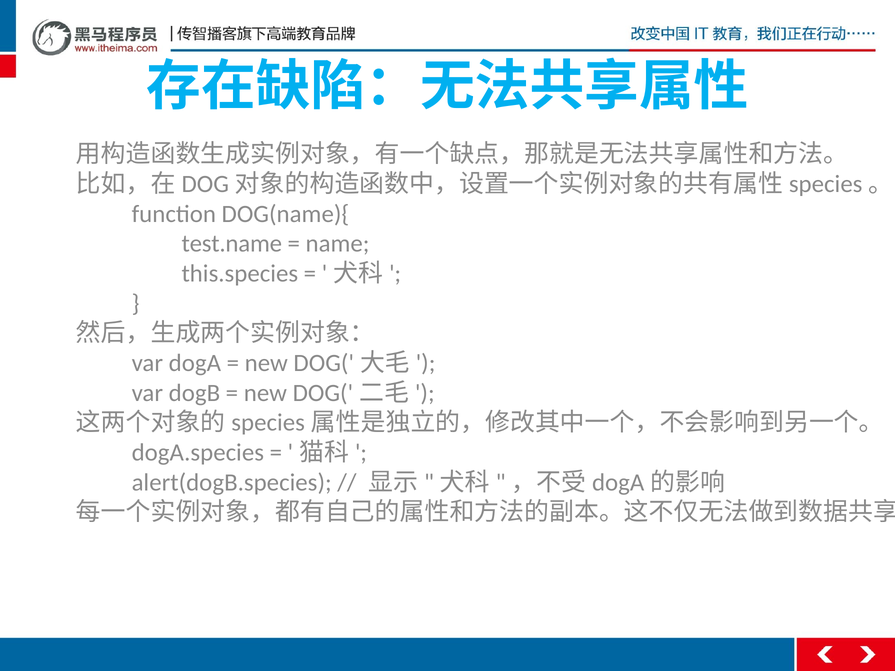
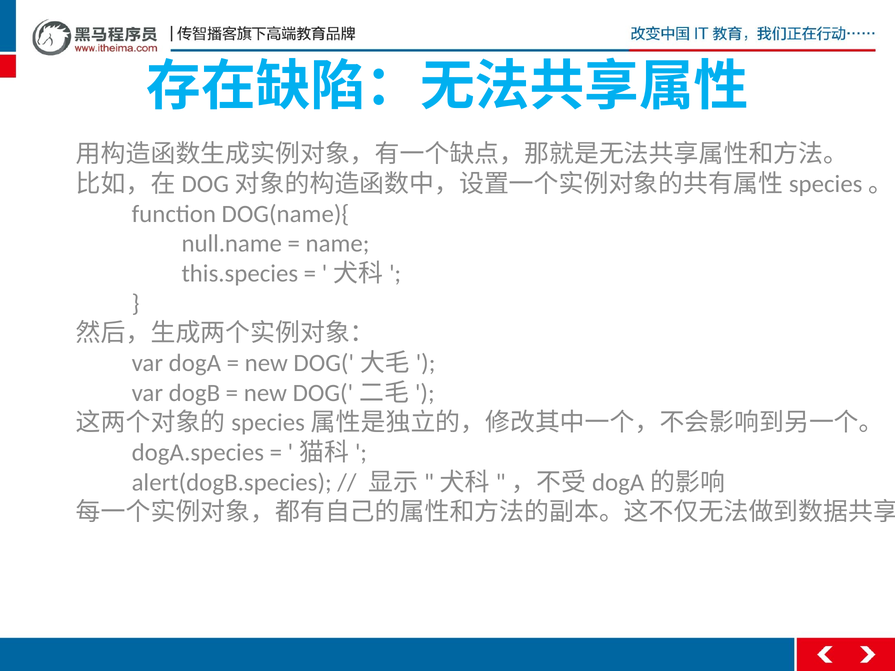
test.name: test.name -> null.name
